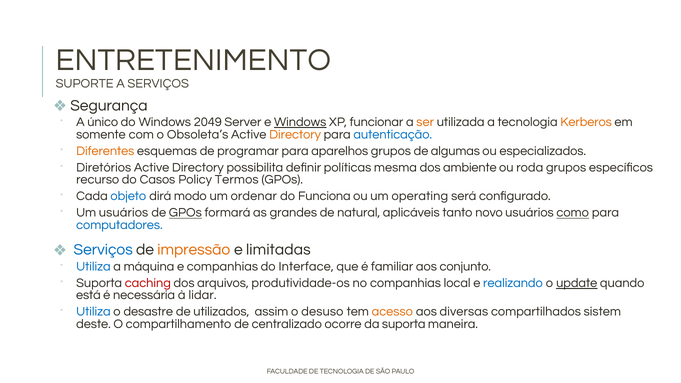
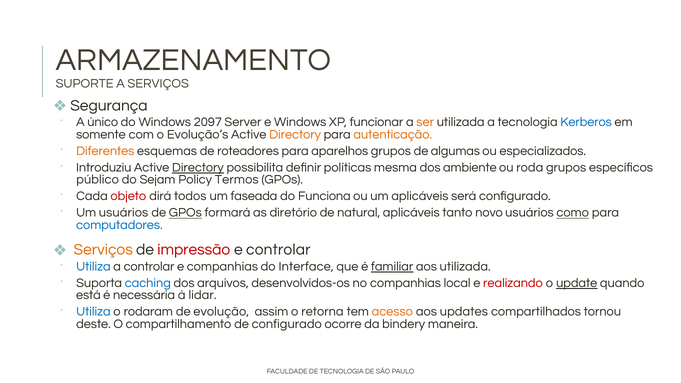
ENTRETENIMENTO: ENTRETENIMENTO -> ARMAZENAMENTO
2049: 2049 -> 2097
Windows at (300, 122) underline: present -> none
Kerberos colour: orange -> blue
Obsoleta’s: Obsoleta’s -> Evolução’s
autenticação colour: blue -> orange
programar: programar -> roteadores
Diretórios: Diretórios -> Introduziu
Directory at (198, 167) underline: none -> present
recurso: recurso -> público
Casos: Casos -> Sejam
objeto colour: blue -> red
modo: modo -> todos
ordenar: ordenar -> faseada
um operating: operating -> aplicáveis
grandes: grandes -> diretório
Serviços at (103, 250) colour: blue -> orange
impressão colour: orange -> red
e limitadas: limitadas -> controlar
a máquina: máquina -> controlar
familiar underline: none -> present
aos conjunto: conjunto -> utilizada
caching colour: red -> blue
produtividade-os: produtividade-os -> desenvolvidos-os
realizando colour: blue -> red
desastre: desastre -> rodaram
utilizados: utilizados -> evolução
desuso: desuso -> retorna
diversas: diversas -> updates
sistem: sistem -> tornou
de centralizado: centralizado -> configurado
da suporta: suporta -> bindery
